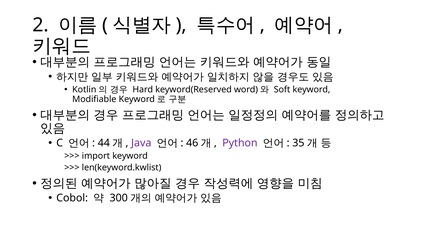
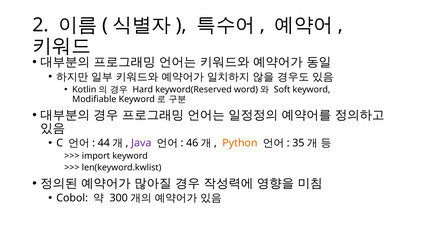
Python colour: purple -> orange
